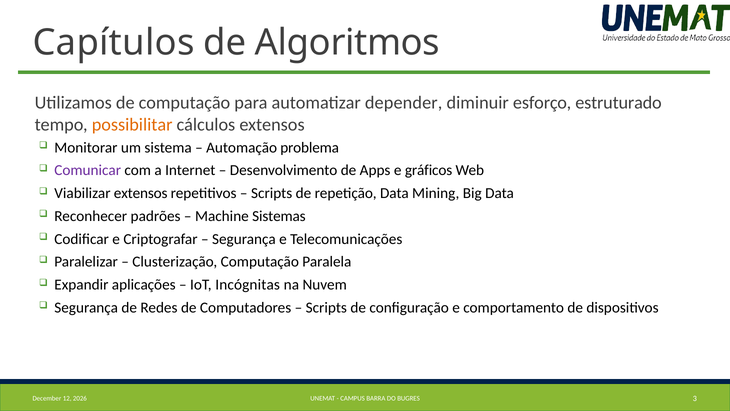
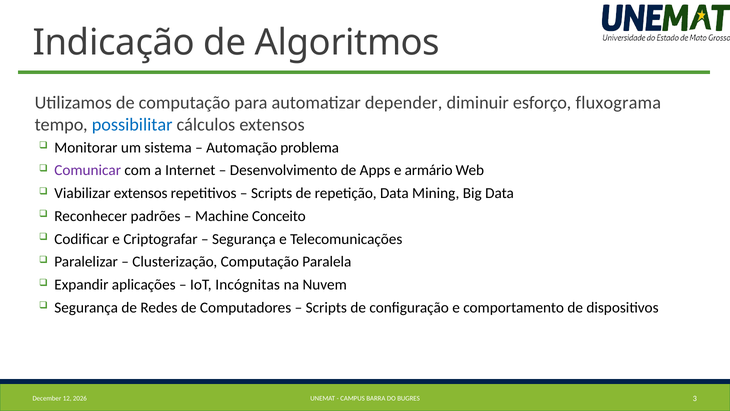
Capítulos: Capítulos -> Indicação
estruturado: estruturado -> fluxograma
possibilitar colour: orange -> blue
gráficos: gráficos -> armário
Sistemas: Sistemas -> Conceito
